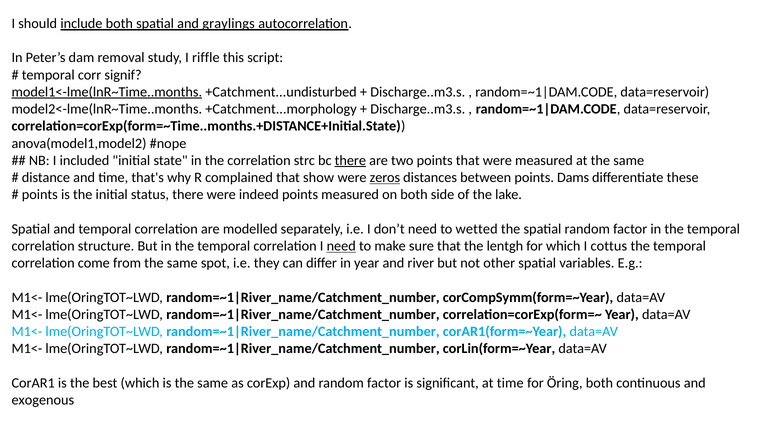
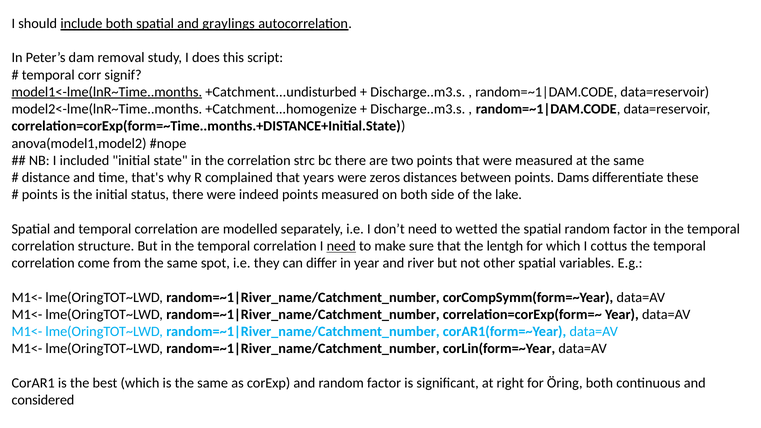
riffle: riffle -> does
+Catchment...morphology: +Catchment...morphology -> +Catchment...homogenize
there at (350, 160) underline: present -> none
show: show -> years
zeros underline: present -> none
at time: time -> right
exogenous: exogenous -> considered
